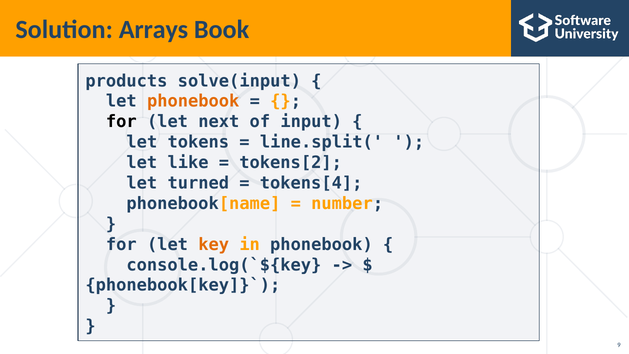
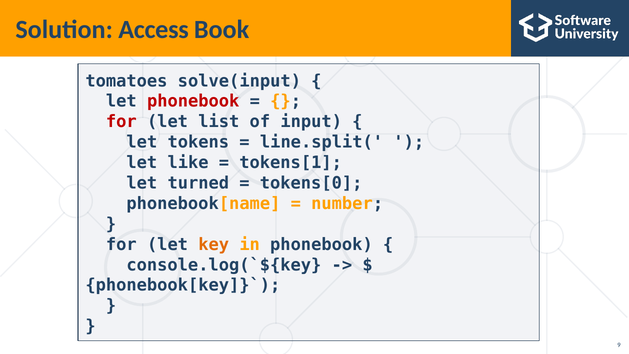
Arrays: Arrays -> Access
products: products -> tomatoes
phonebook at (193, 101) colour: orange -> red
for at (121, 122) colour: black -> red
next: next -> list
tokens[2: tokens[2 -> tokens[1
tokens[4: tokens[4 -> tokens[0
